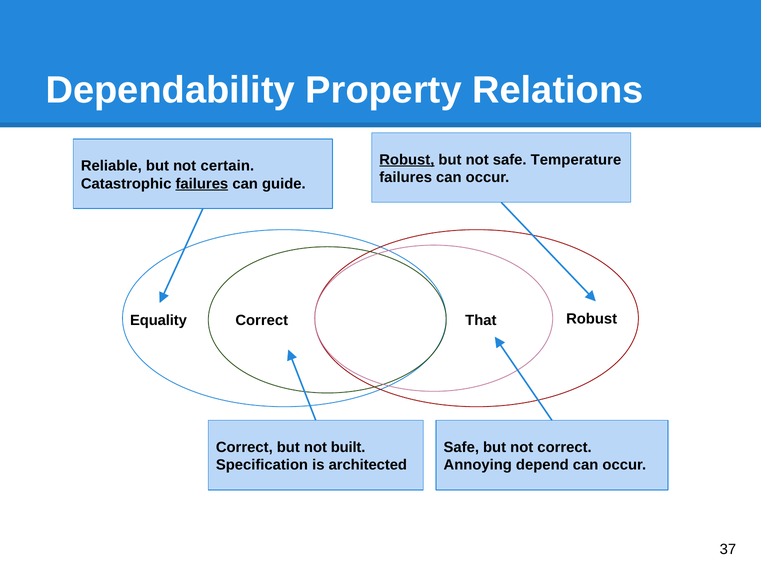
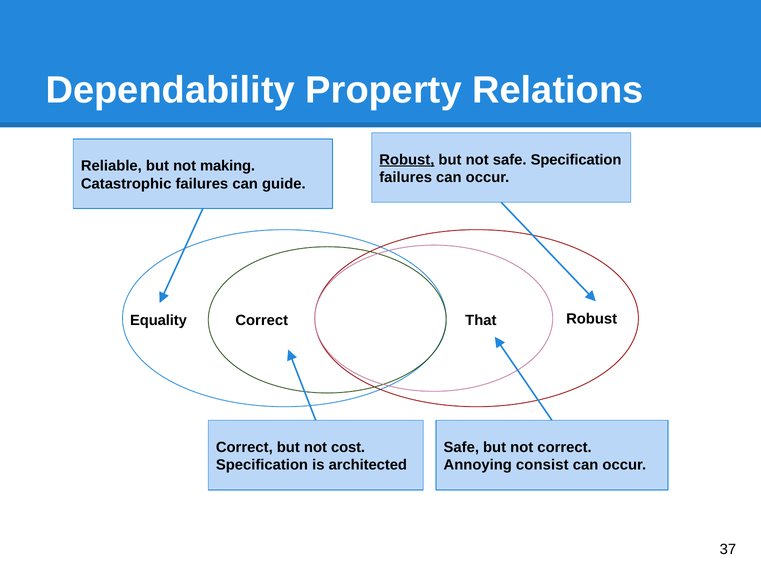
safe Temperature: Temperature -> Specification
certain: certain -> making
failures at (202, 184) underline: present -> none
built: built -> cost
depend: depend -> consist
